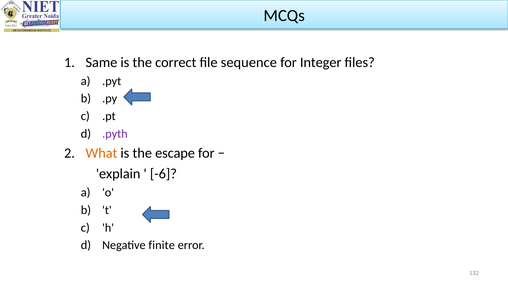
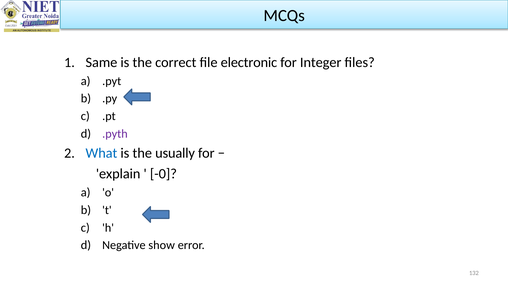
sequence: sequence -> electronic
What colour: orange -> blue
escape: escape -> usually
-6: -6 -> -0
finite: finite -> show
